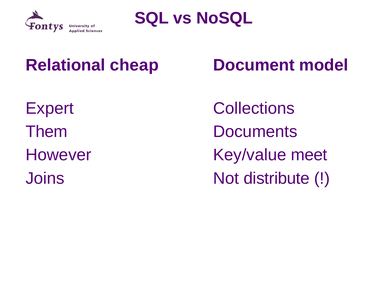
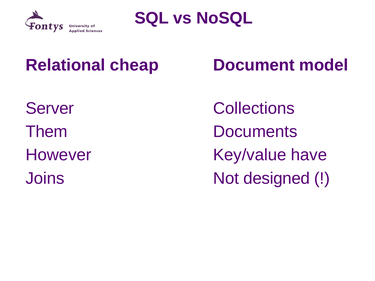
Expert: Expert -> Server
meet: meet -> have
distribute: distribute -> designed
